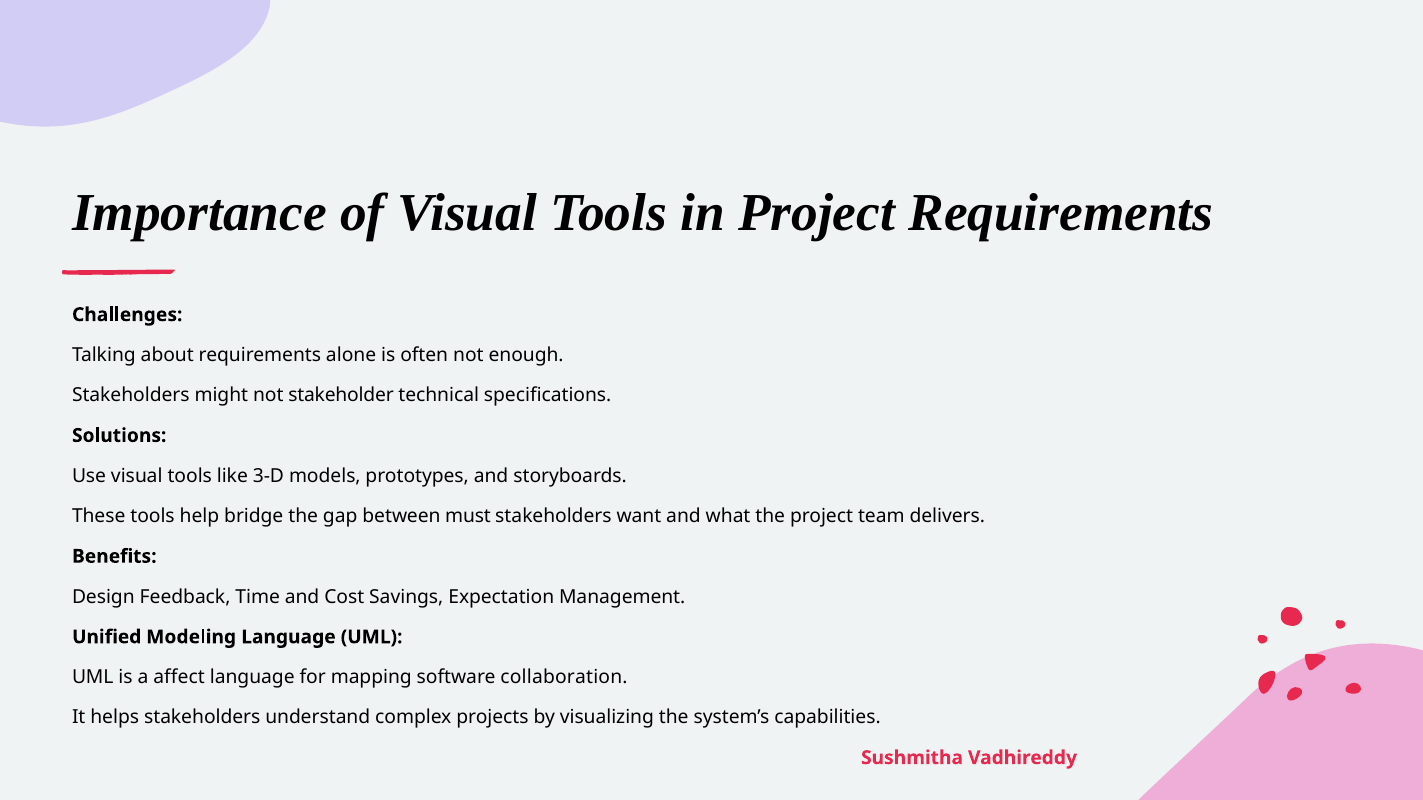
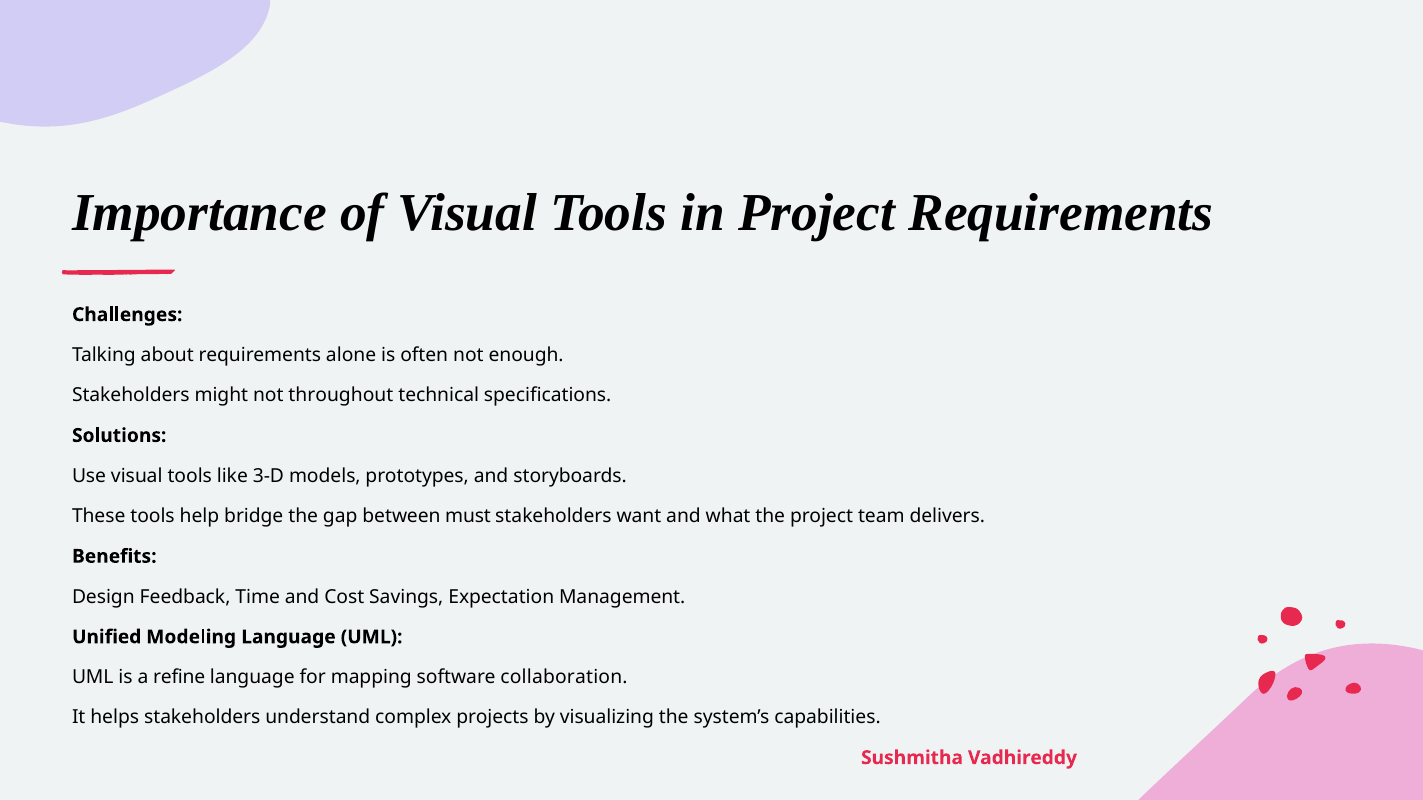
stakeholder: stakeholder -> throughout
affect: affect -> refine
